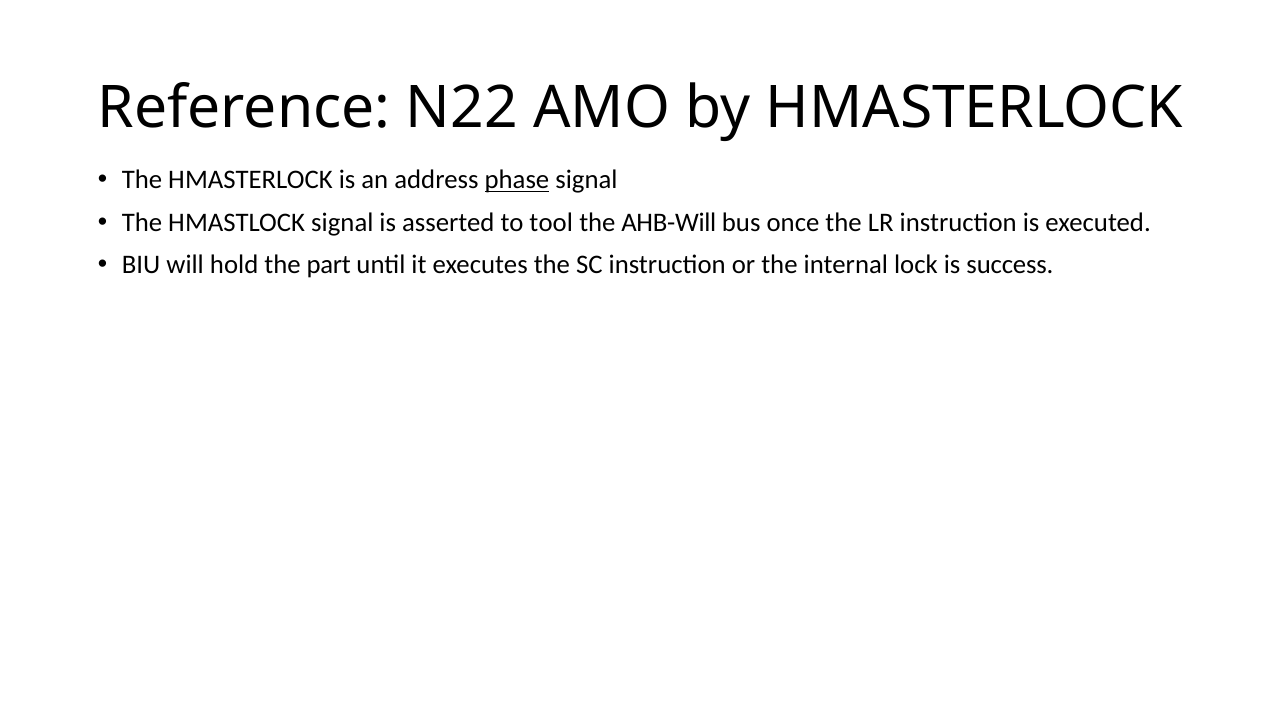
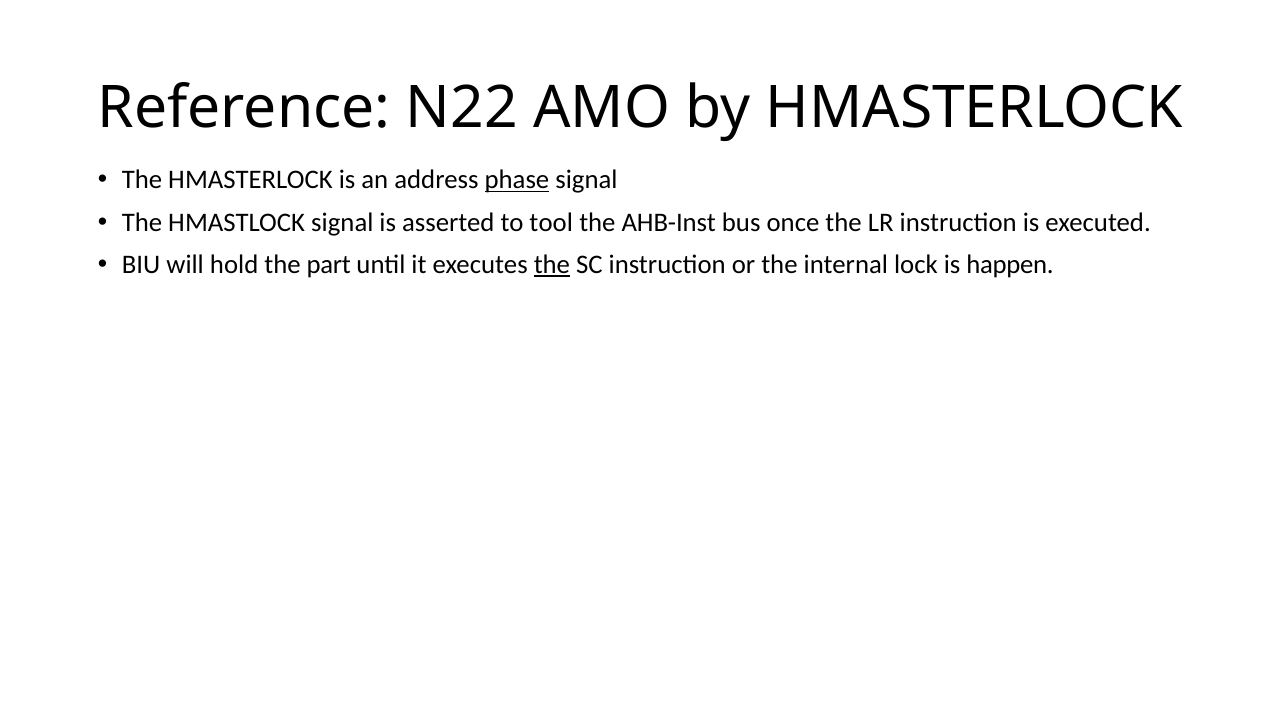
AHB-Will: AHB-Will -> AHB-Inst
the at (552, 265) underline: none -> present
success: success -> happen
